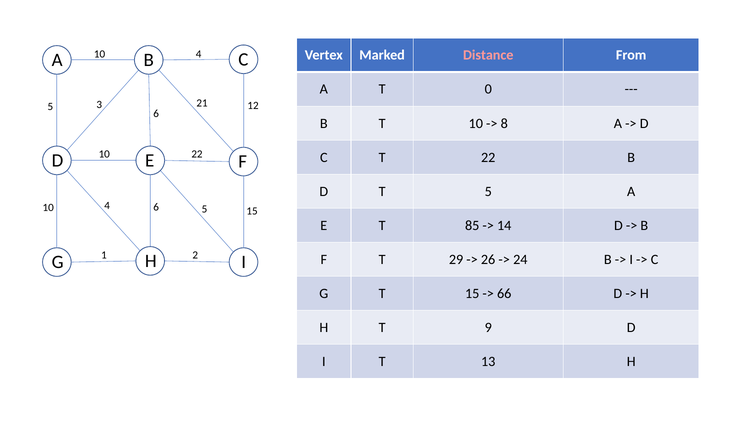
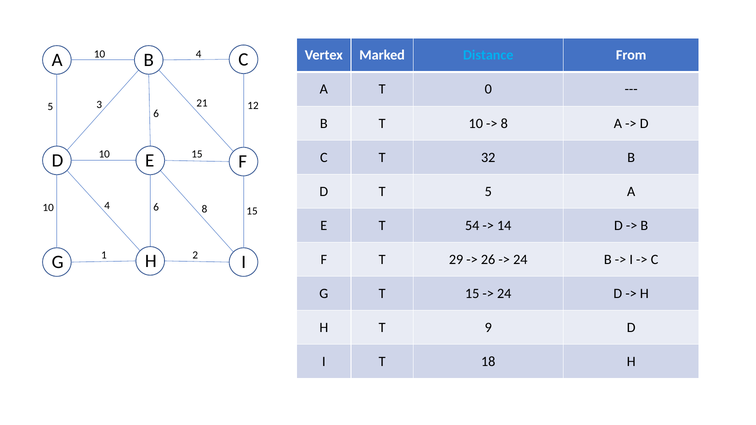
Distance colour: pink -> light blue
10 22: 22 -> 15
T 22: 22 -> 32
4 5: 5 -> 8
85: 85 -> 54
66 at (504, 294): 66 -> 24
13: 13 -> 18
